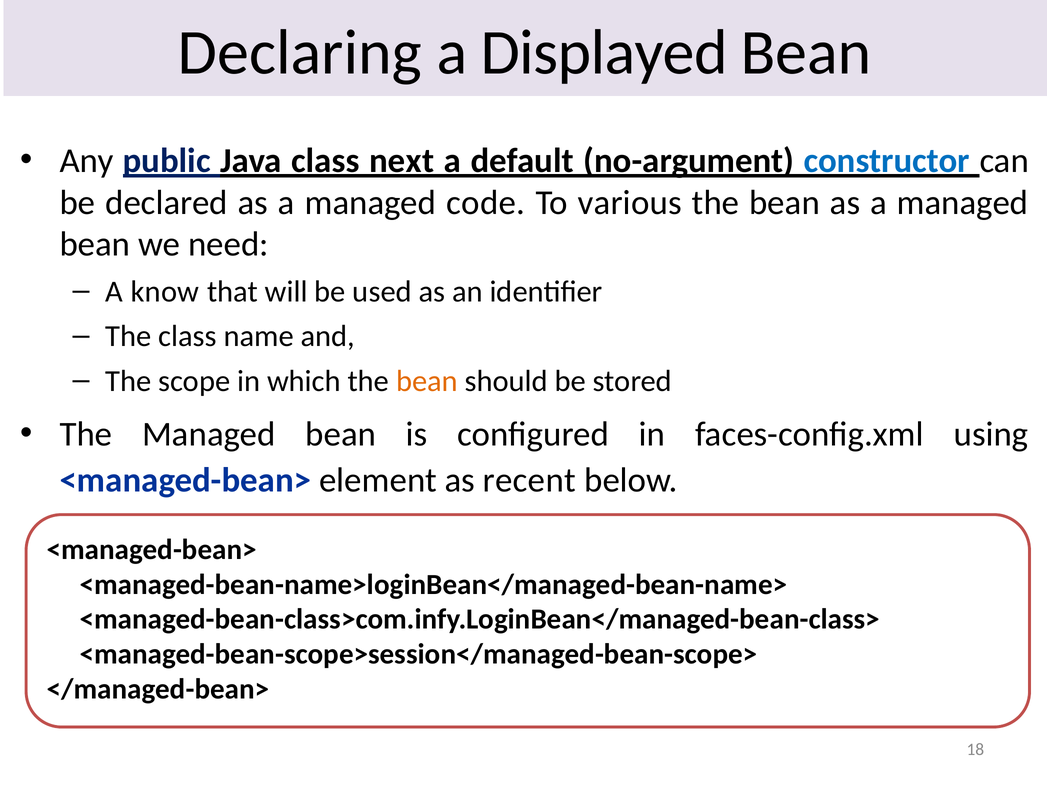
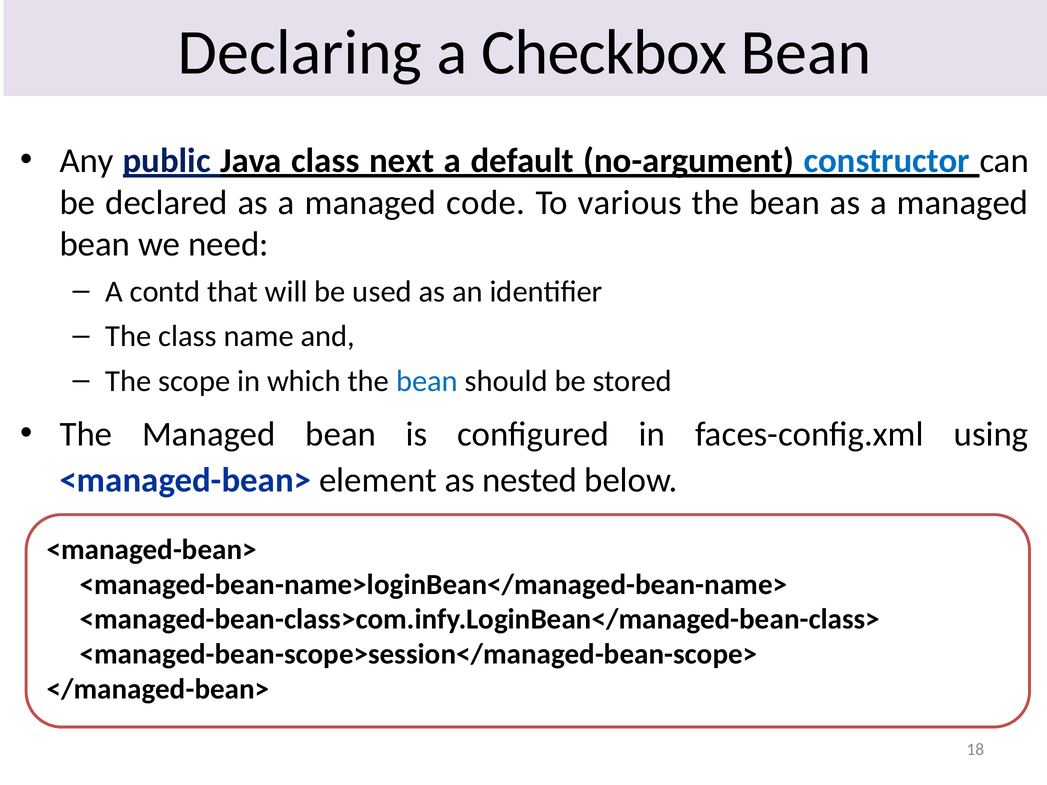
Displayed: Displayed -> Checkbox
know: know -> contd
bean at (427, 381) colour: orange -> blue
recent: recent -> nested
